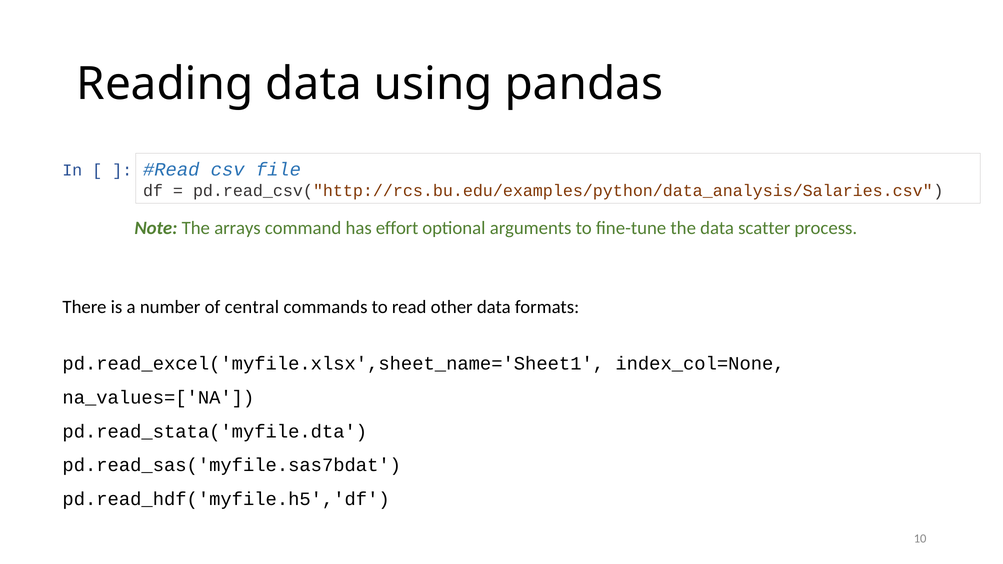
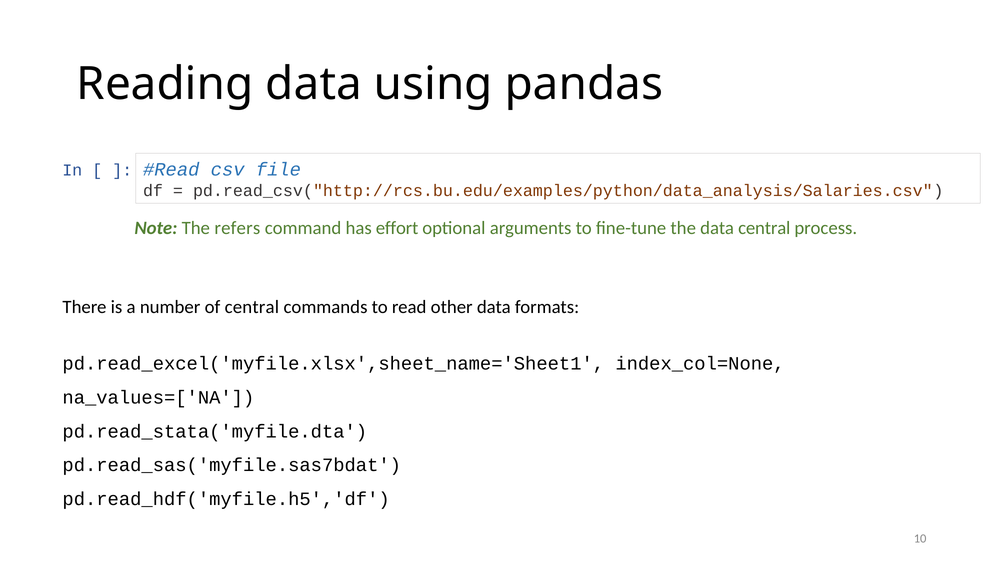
arrays: arrays -> refers
data scatter: scatter -> central
